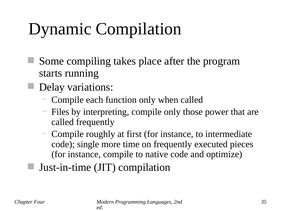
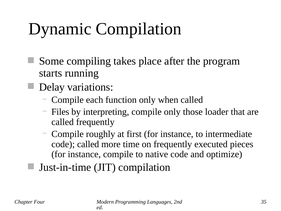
power: power -> loader
code single: single -> called
